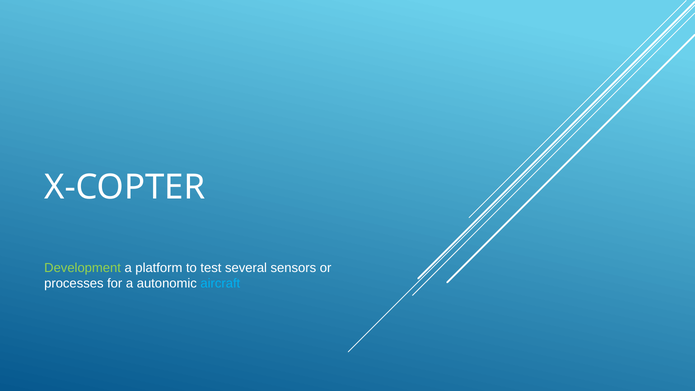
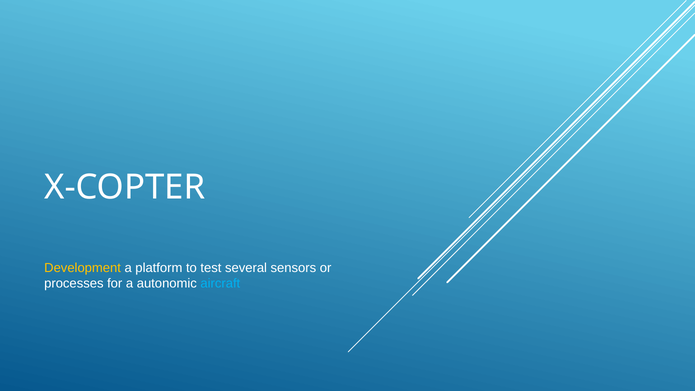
Development colour: light green -> yellow
